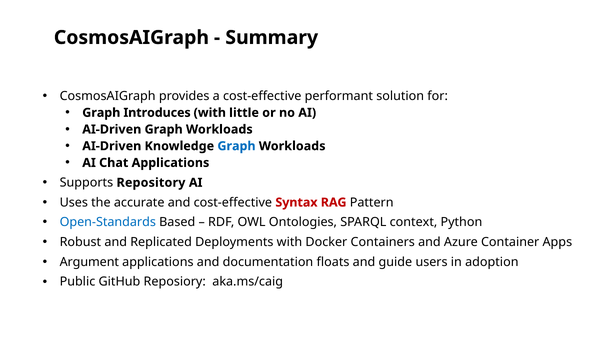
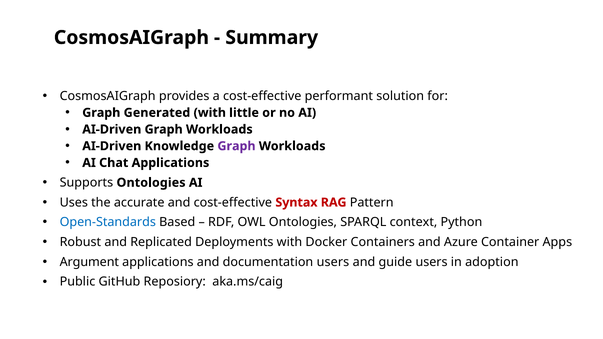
Introduces: Introduces -> Generated
Graph at (236, 146) colour: blue -> purple
Supports Repository: Repository -> Ontologies
documentation floats: floats -> users
